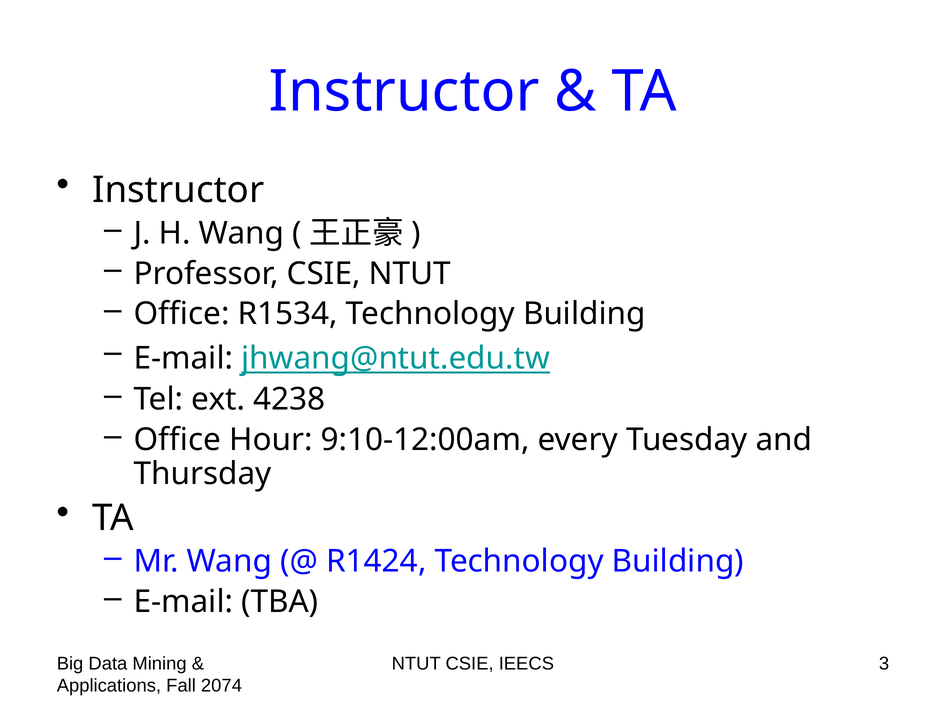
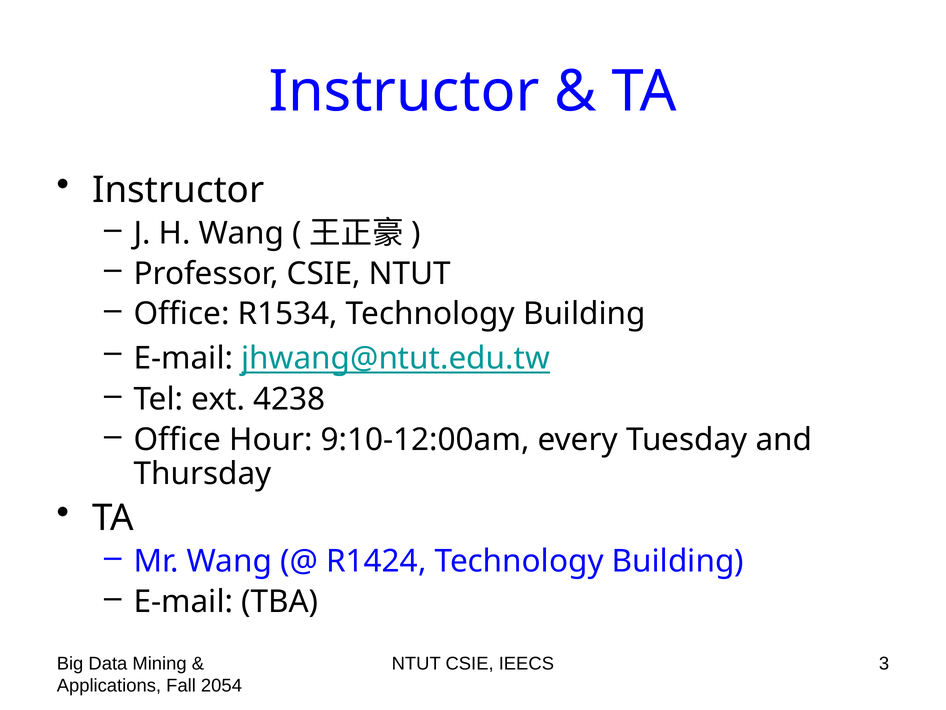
2074: 2074 -> 2054
